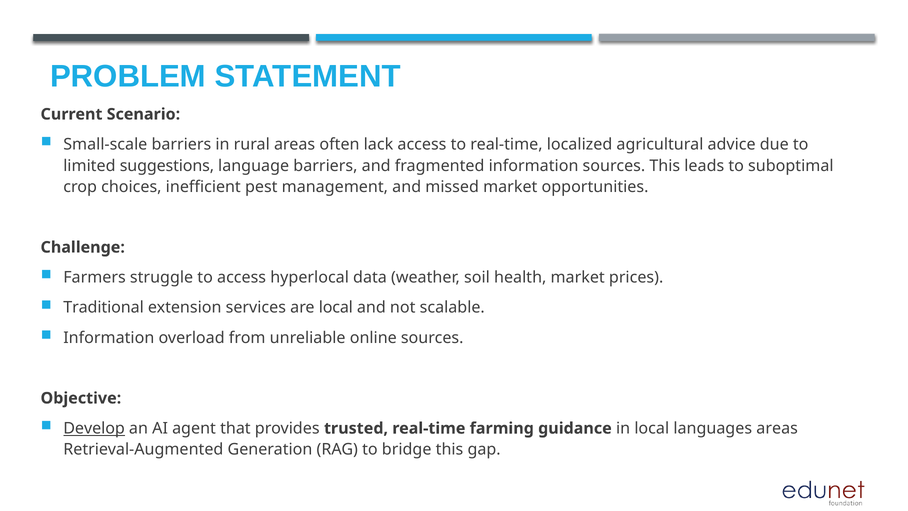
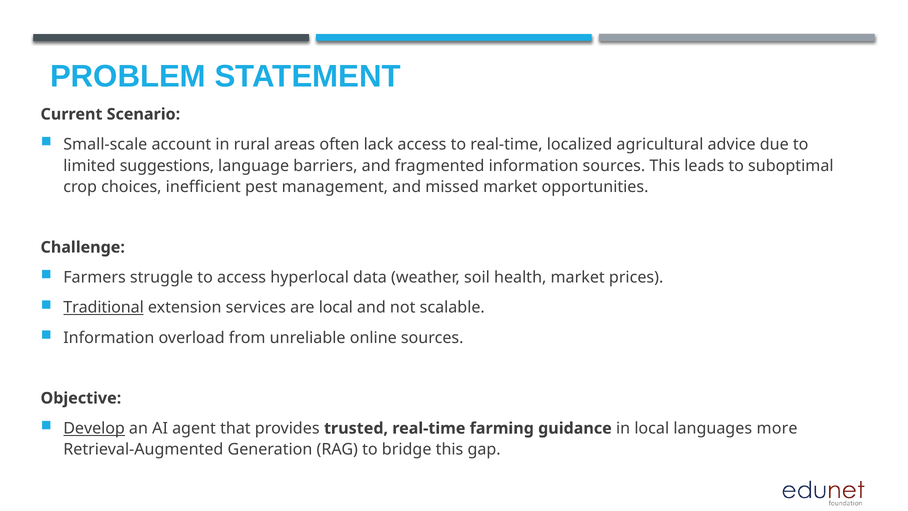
Small-scale barriers: barriers -> account
Traditional underline: none -> present
languages areas: areas -> more
